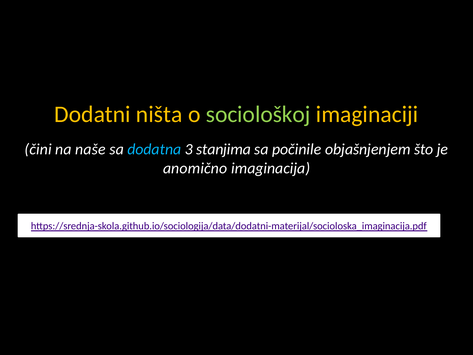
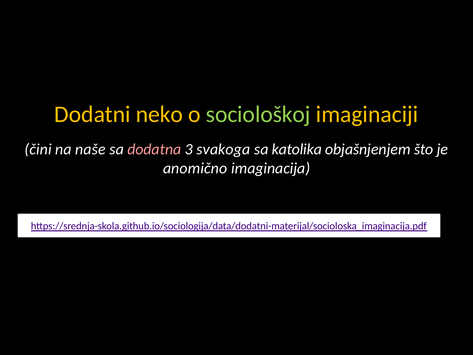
ništa: ništa -> neko
dodatna colour: light blue -> pink
stanjima: stanjima -> svakoga
počinile: počinile -> katolika
